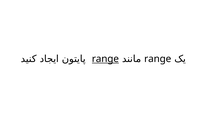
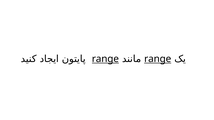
range at (158, 59) underline: none -> present
